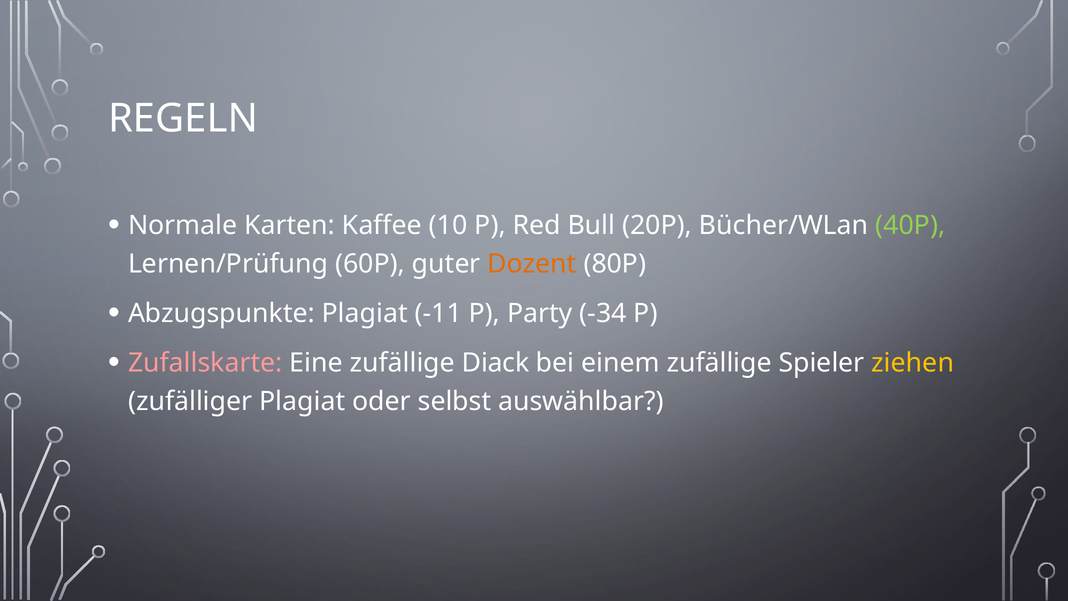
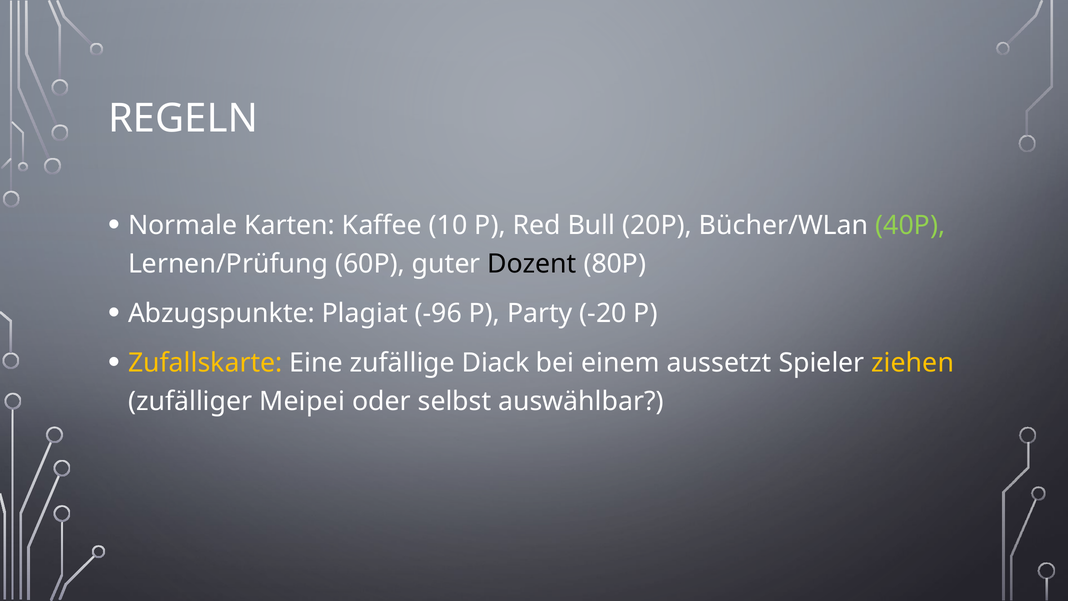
Dozent colour: orange -> black
-11: -11 -> -96
-34: -34 -> -20
Zufallskarte colour: pink -> yellow
einem zufällige: zufällige -> aussetzt
zufälliger Plagiat: Plagiat -> Meipei
